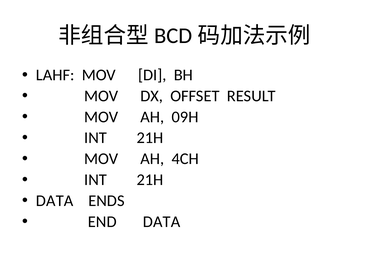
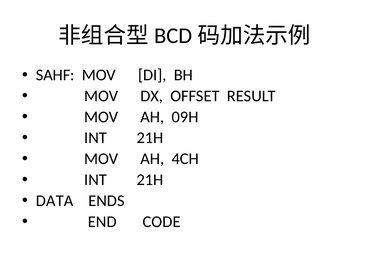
LAHF: LAHF -> SAHF
END DATA: DATA -> CODE
